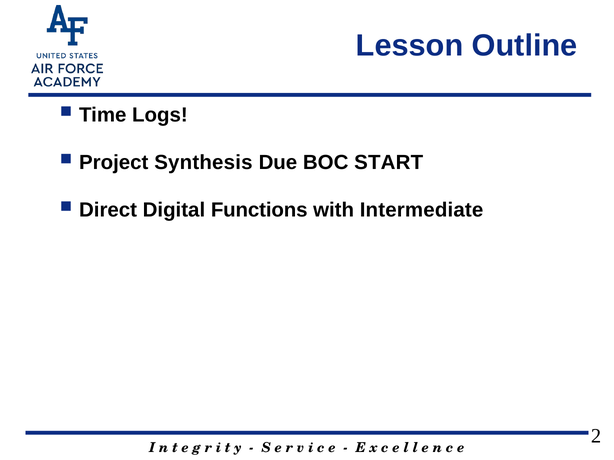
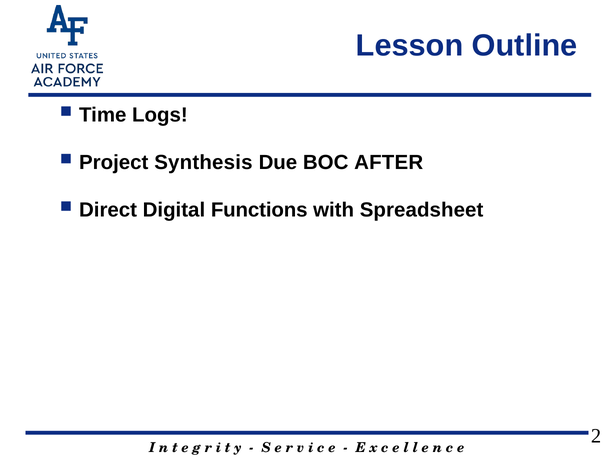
START: START -> AFTER
Intermediate: Intermediate -> Spreadsheet
